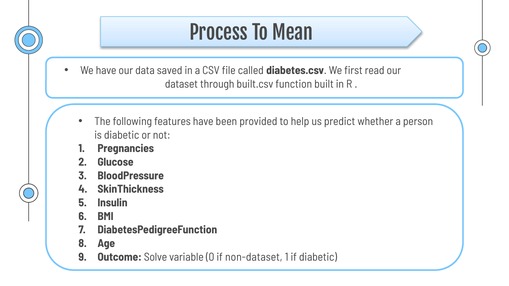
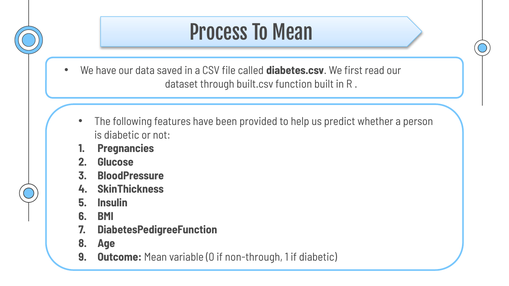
Outcome Solve: Solve -> Mean
non-dataset: non-dataset -> non-through
